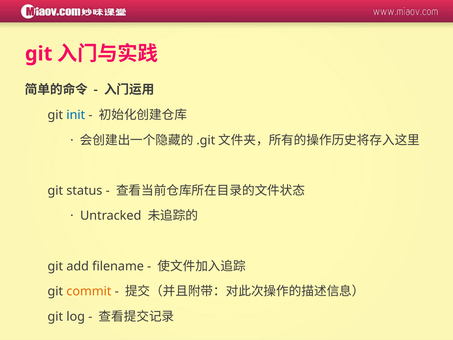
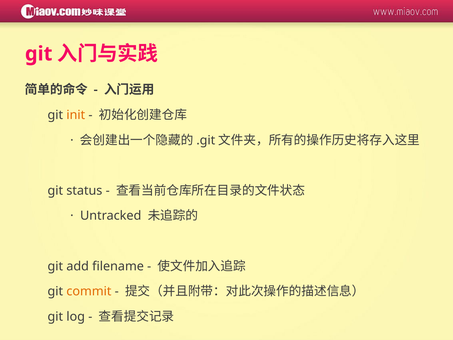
init colour: blue -> orange
